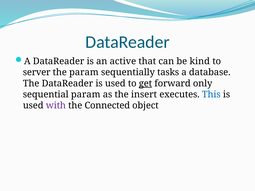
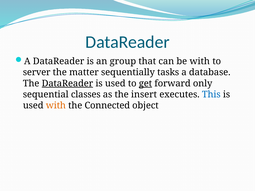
active: active -> group
be kind: kind -> with
the param: param -> matter
DataReader at (67, 83) underline: none -> present
sequential param: param -> classes
with at (56, 106) colour: purple -> orange
